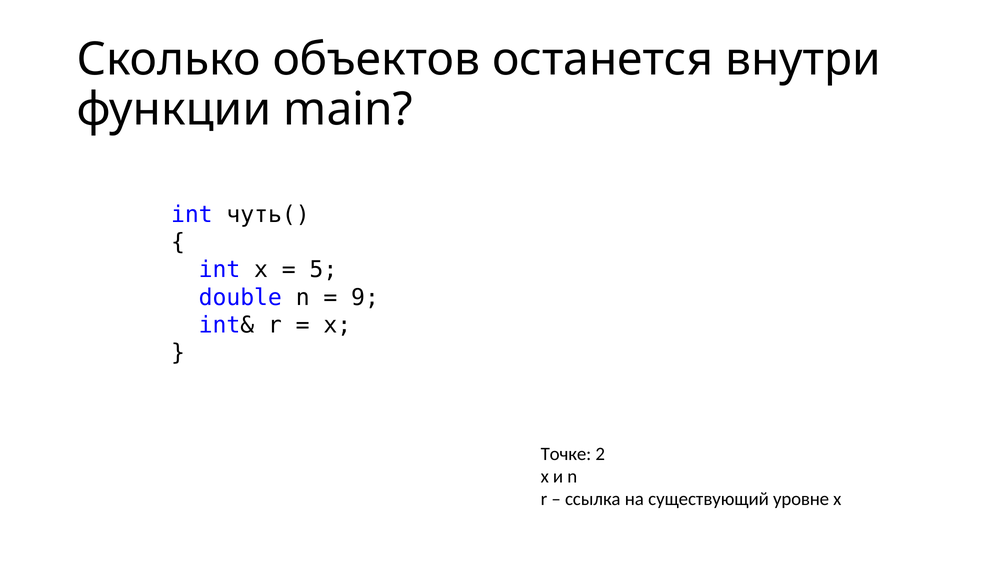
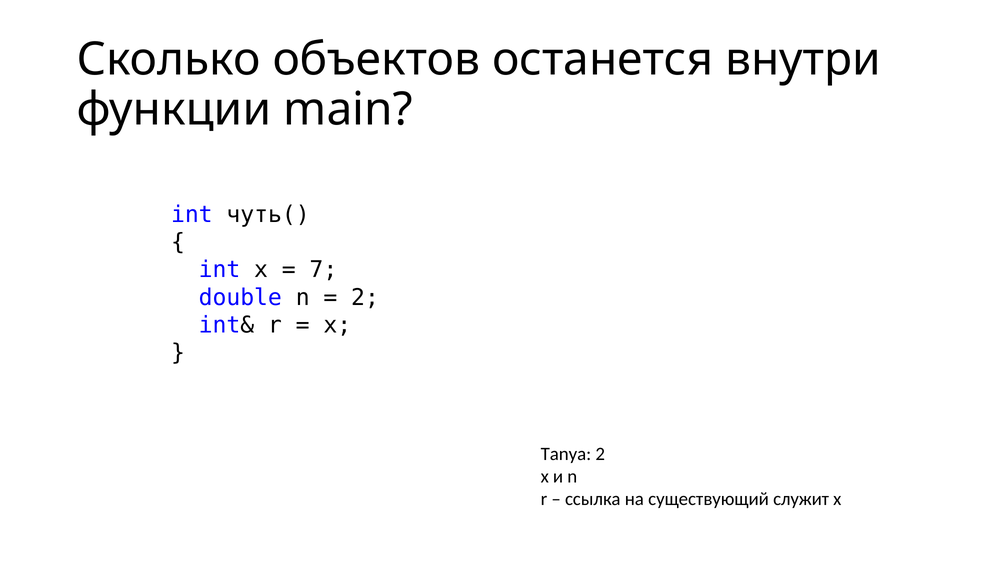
5: 5 -> 7
9 at (365, 298): 9 -> 2
Точке: Точке -> Tanya
уровне: уровне -> служит
